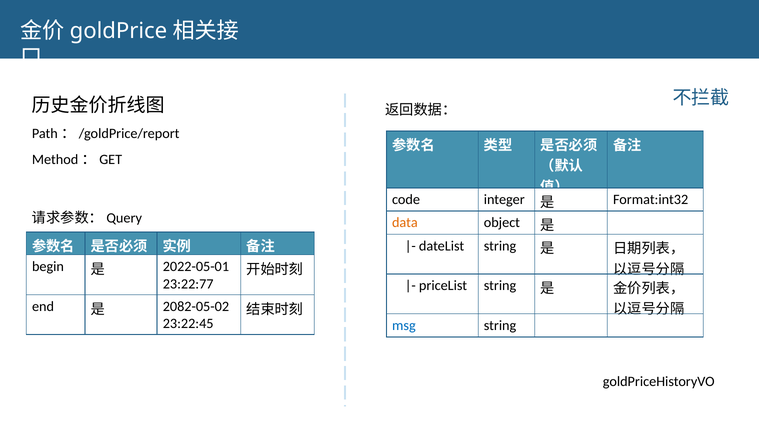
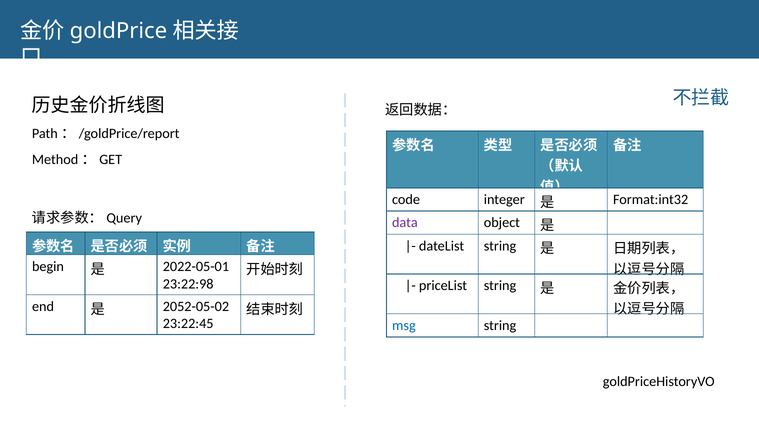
data colour: orange -> purple
23:22:77: 23:22:77 -> 23:22:98
2082-05-02: 2082-05-02 -> 2052-05-02
